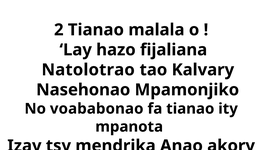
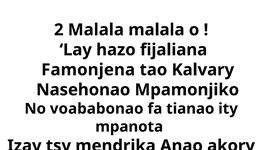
2 Tianao: Tianao -> Malala
Natolotrao: Natolotrao -> Famonjena
